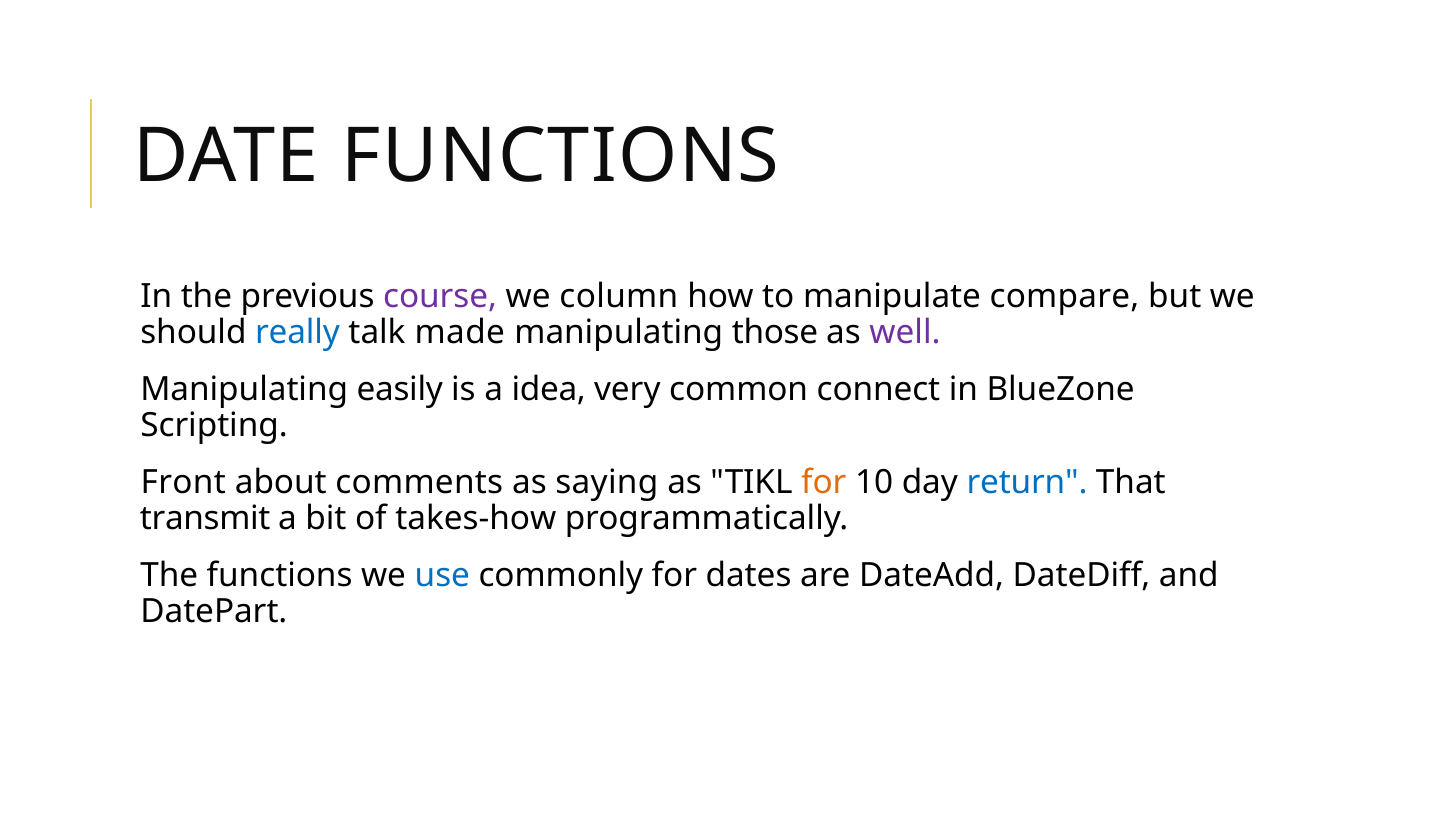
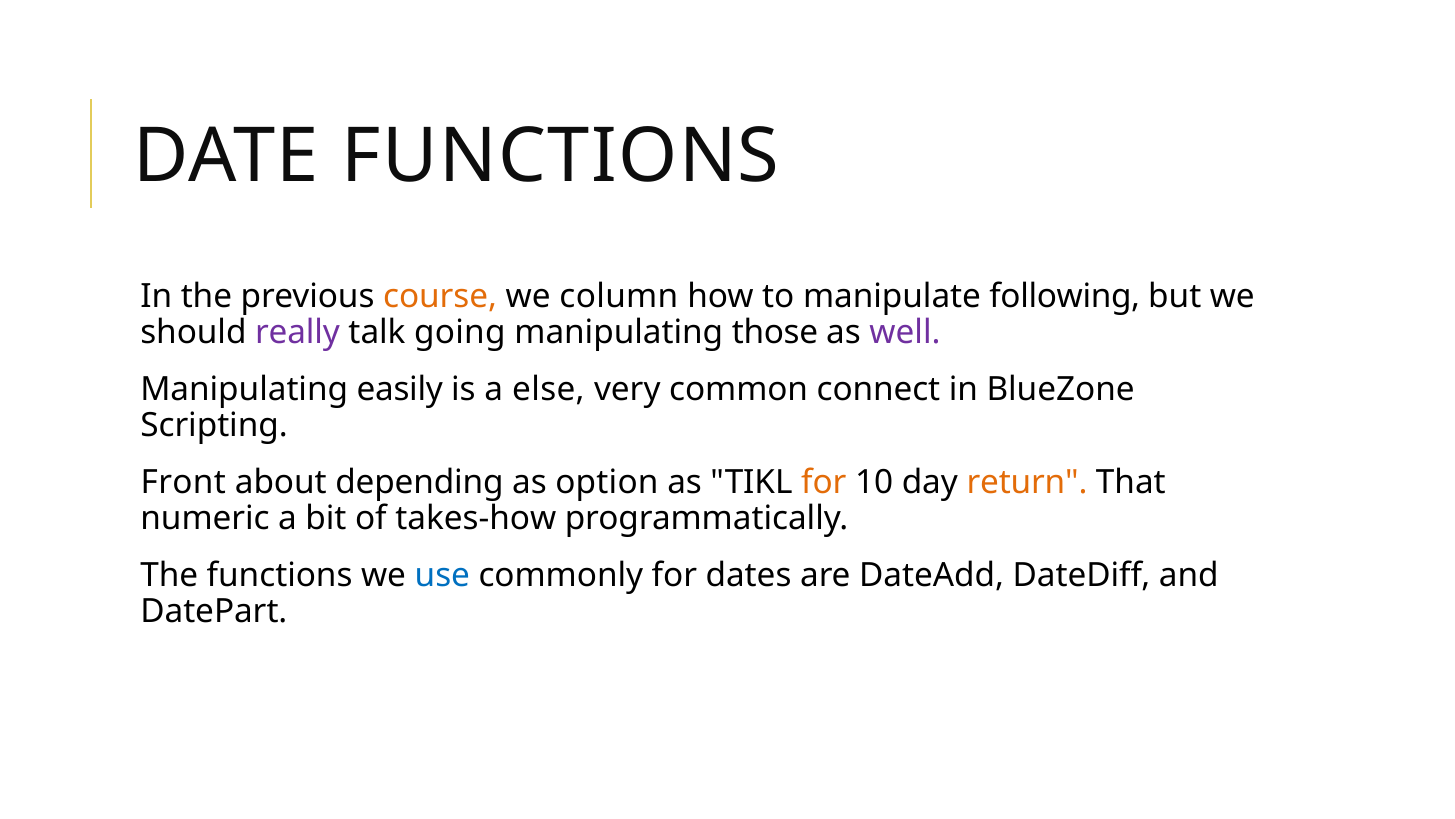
course colour: purple -> orange
compare: compare -> following
really colour: blue -> purple
made: made -> going
idea: idea -> else
comments: comments -> depending
saying: saying -> option
return colour: blue -> orange
transmit: transmit -> numeric
